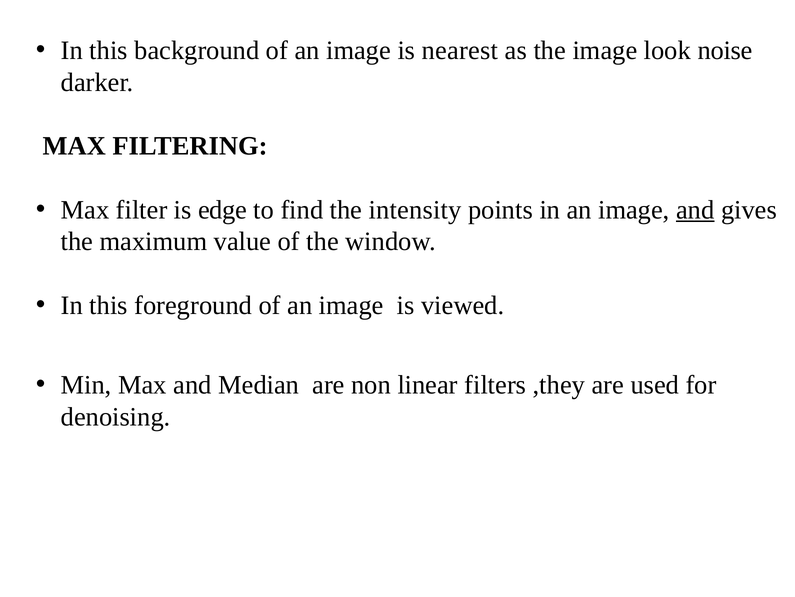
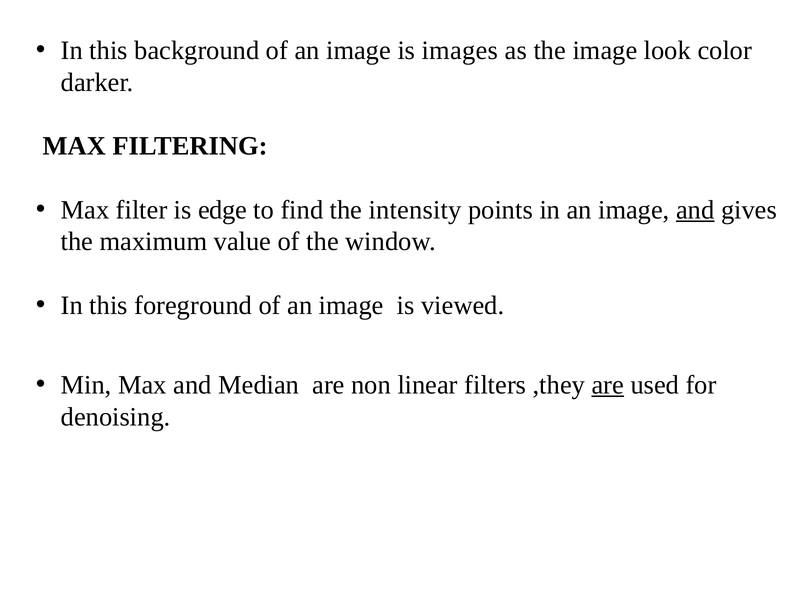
nearest: nearest -> images
noise: noise -> color
are at (608, 384) underline: none -> present
